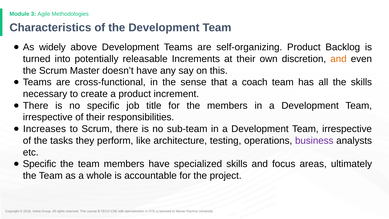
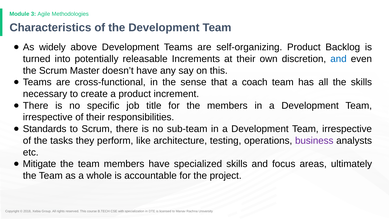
and at (338, 59) colour: orange -> blue
Increases: Increases -> Standards
Specific at (39, 164): Specific -> Mitigate
